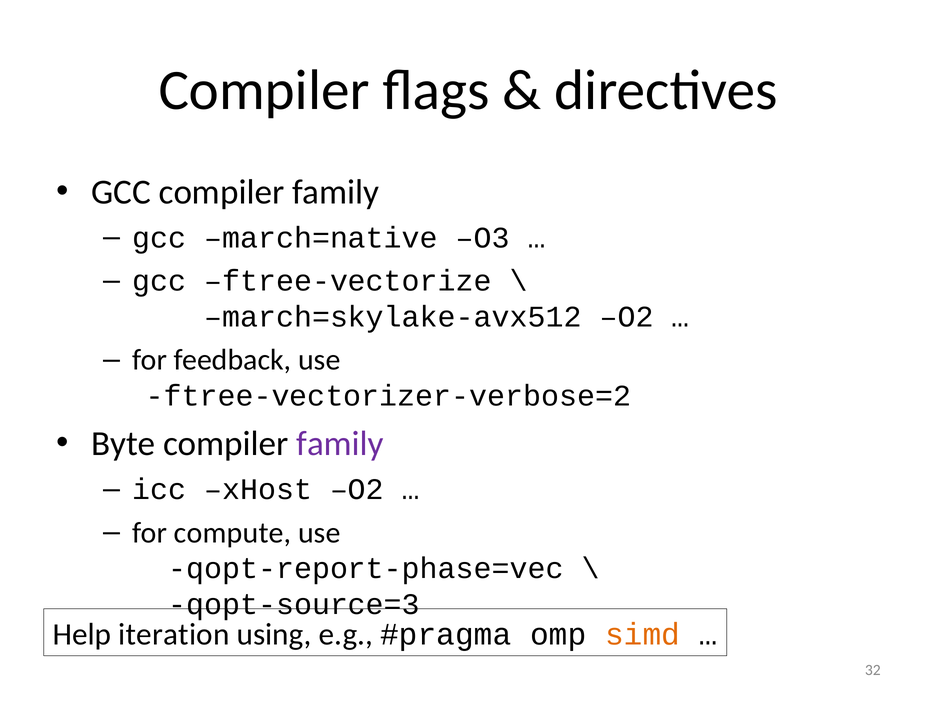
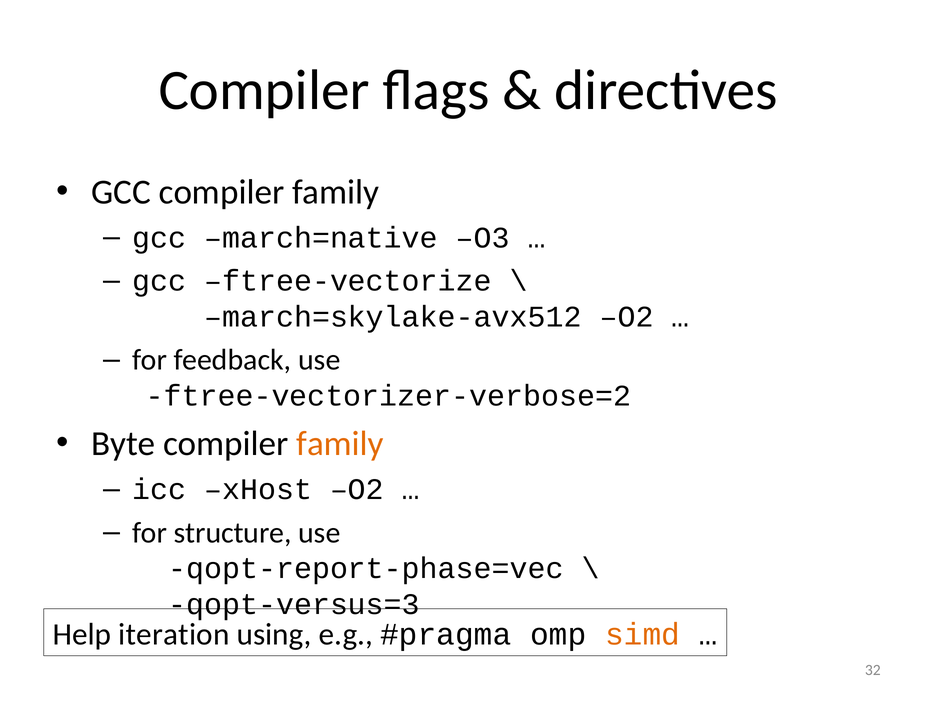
family at (340, 444) colour: purple -> orange
compute: compute -> structure
qopt-source=3: qopt-source=3 -> qopt-versus=3
